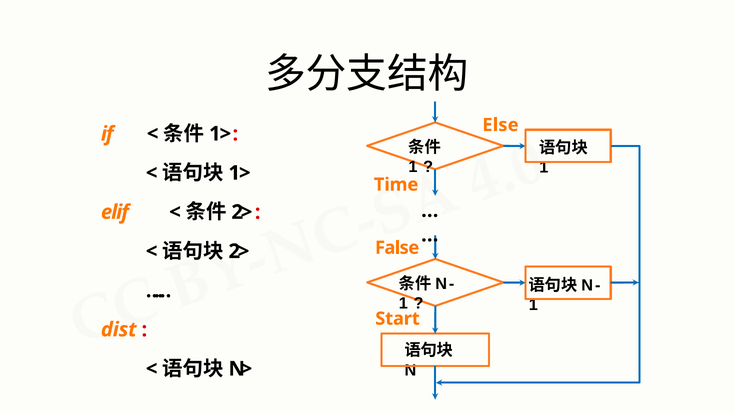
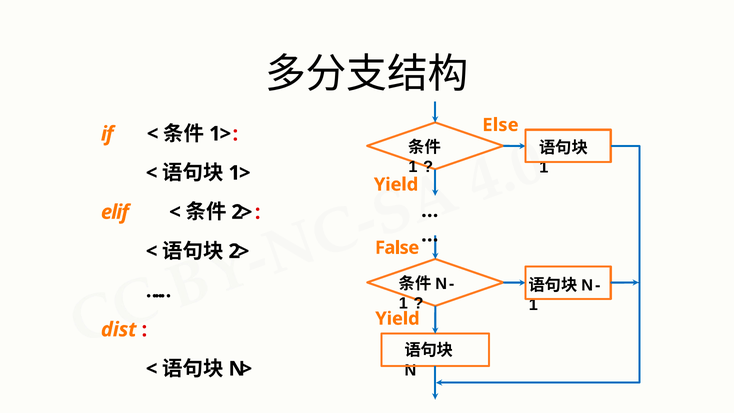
Time at (396, 185): Time -> Yield
Start at (398, 319): Start -> Yield
